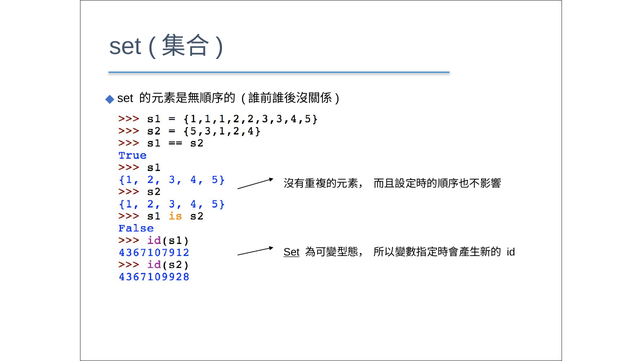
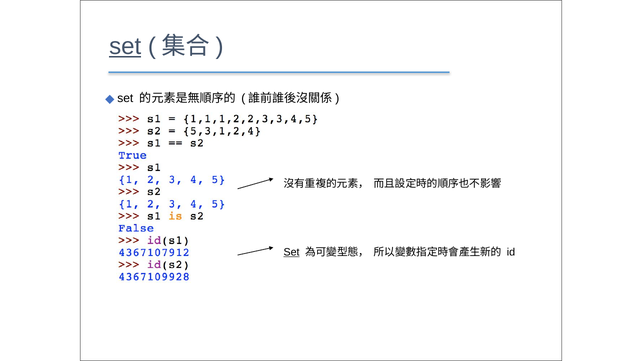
set at (125, 46) underline: none -> present
